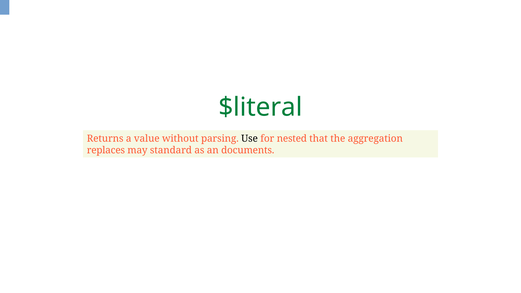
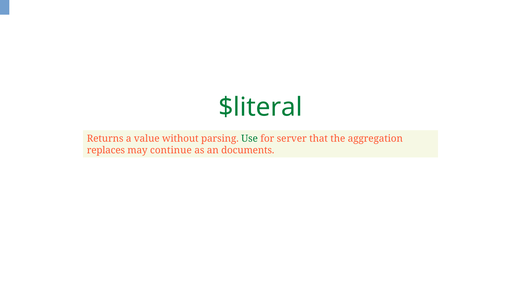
Use colour: black -> green
nested: nested -> server
standard: standard -> continue
